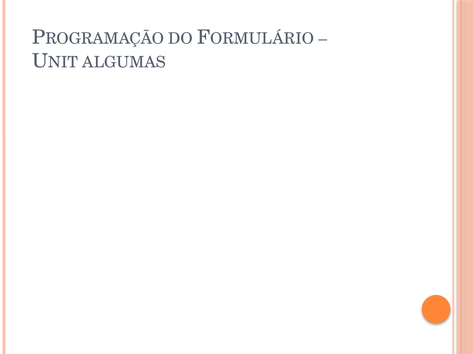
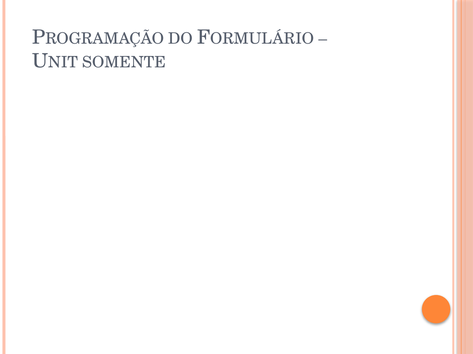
ALGUMAS: ALGUMAS -> SOMENTE
